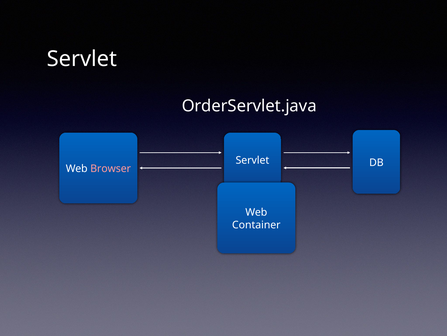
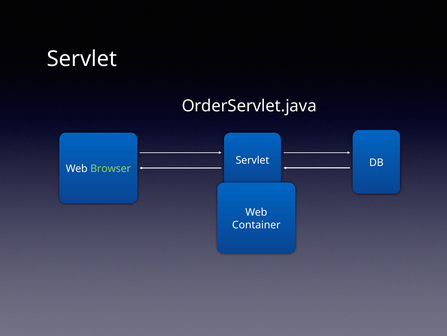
Browser colour: pink -> light green
